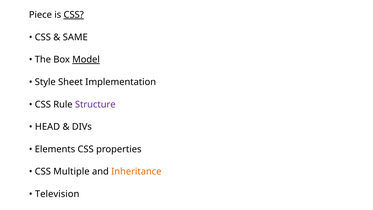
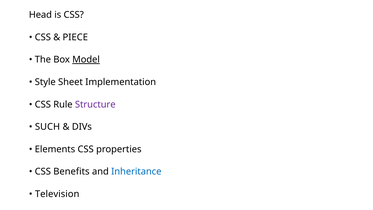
Piece: Piece -> Head
CSS at (74, 15) underline: present -> none
SAME: SAME -> PIECE
HEAD: HEAD -> SUCH
Multiple: Multiple -> Benefits
Inheritance colour: orange -> blue
